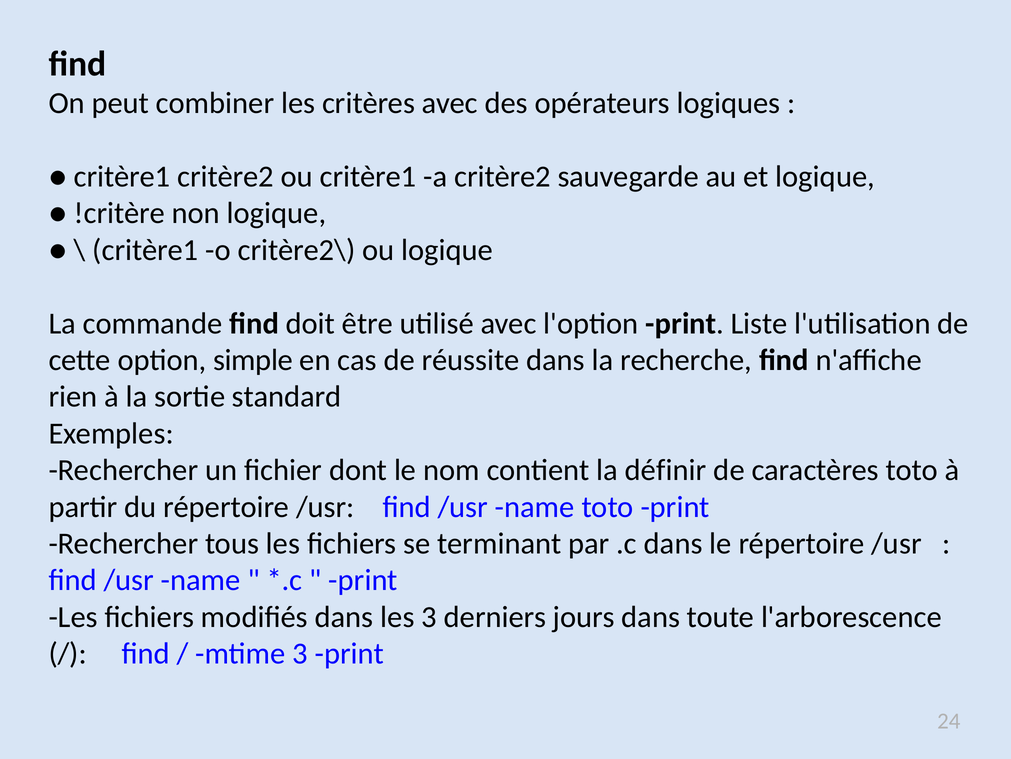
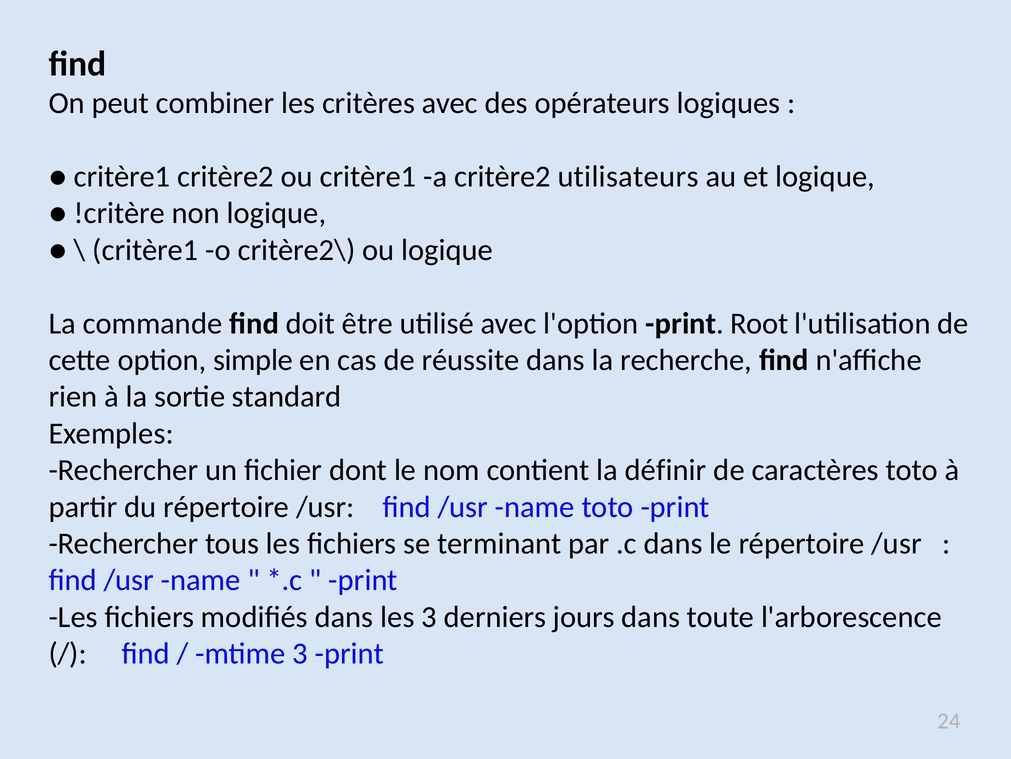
sauvegarde: sauvegarde -> utilisateurs
Liste: Liste -> Root
